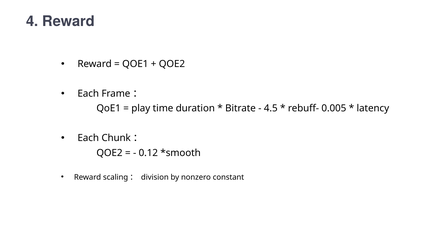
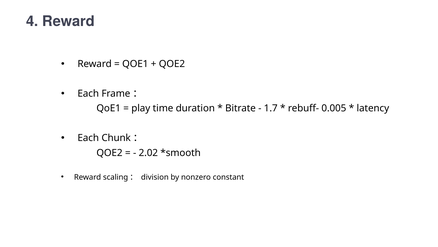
4.5: 4.5 -> 1.7
0.12: 0.12 -> 2.02
